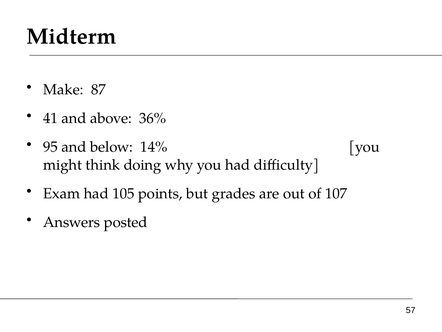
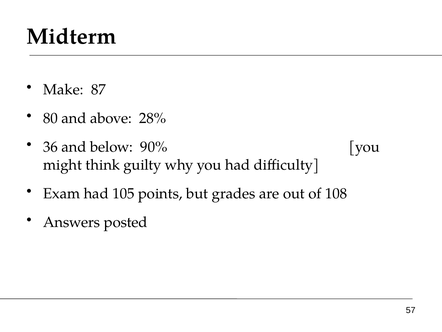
41: 41 -> 80
36%: 36% -> 28%
95: 95 -> 36
14%: 14% -> 90%
doing: doing -> guilty
107: 107 -> 108
